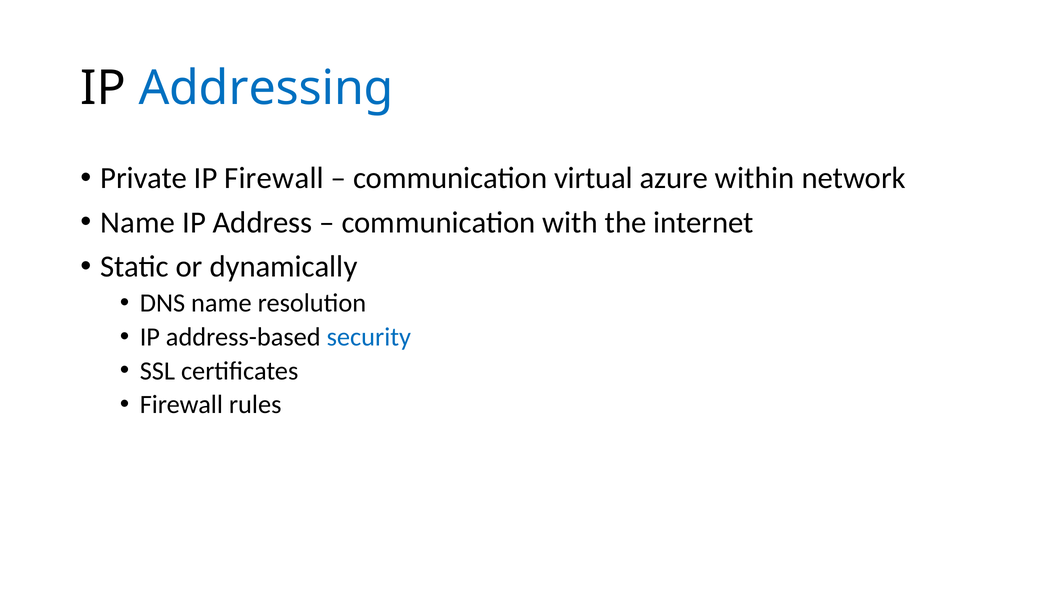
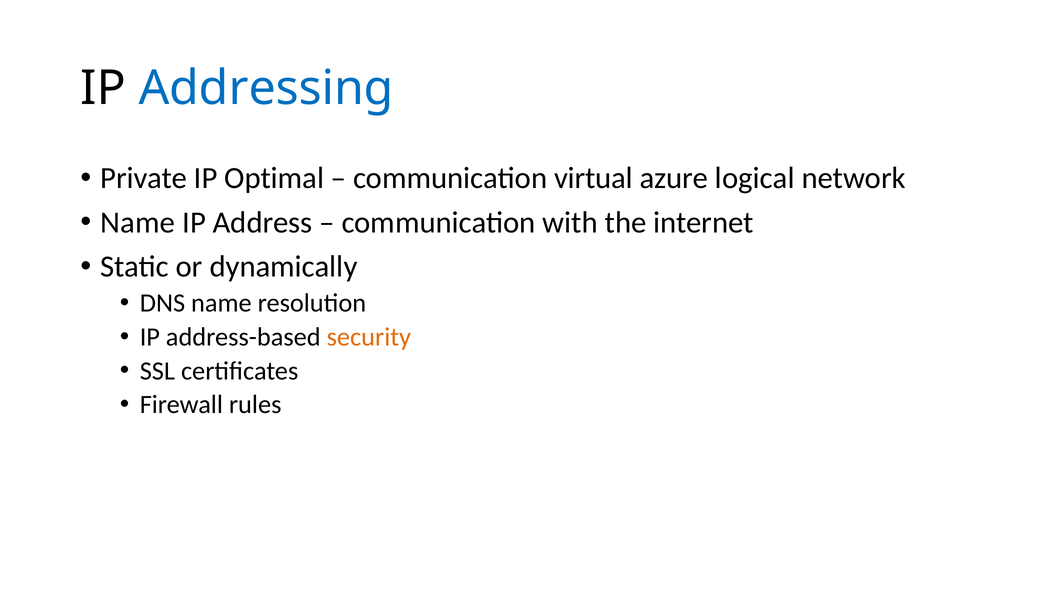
IP Firewall: Firewall -> Optimal
within: within -> logical
security colour: blue -> orange
